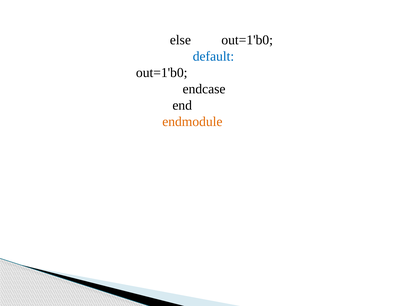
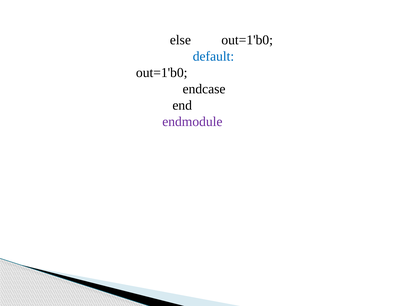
endmodule colour: orange -> purple
